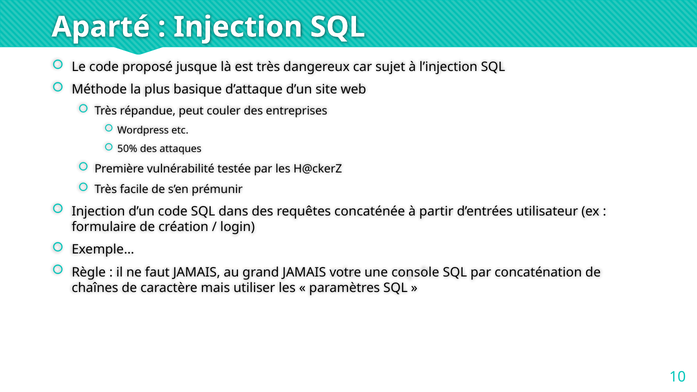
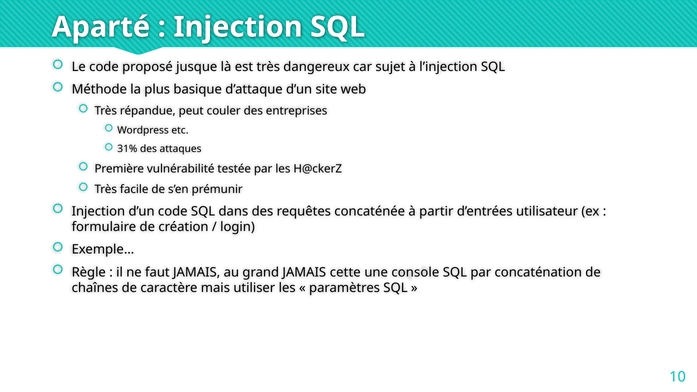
50%: 50% -> 31%
votre: votre -> cette
